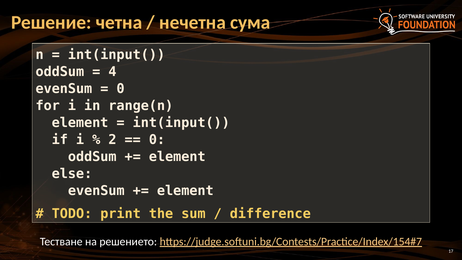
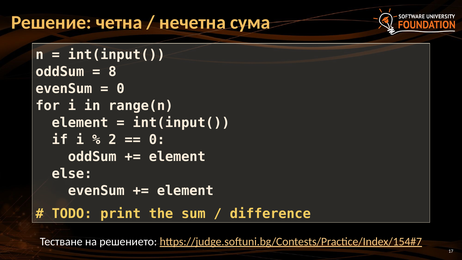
4: 4 -> 8
